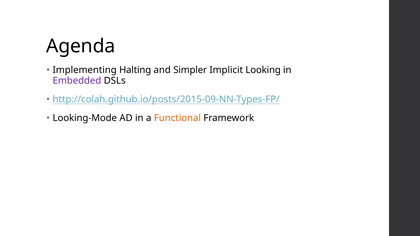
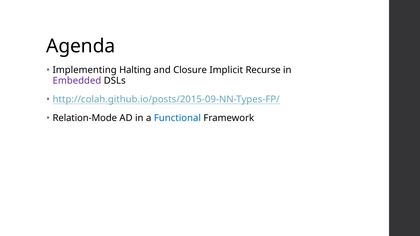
Simpler: Simpler -> Closure
Looking: Looking -> Recurse
Looking-Mode: Looking-Mode -> Relation-Mode
Functional colour: orange -> blue
